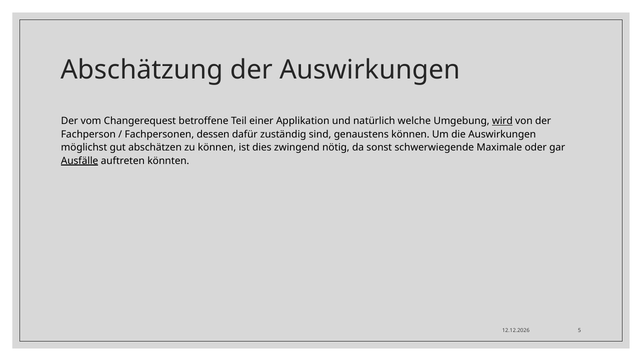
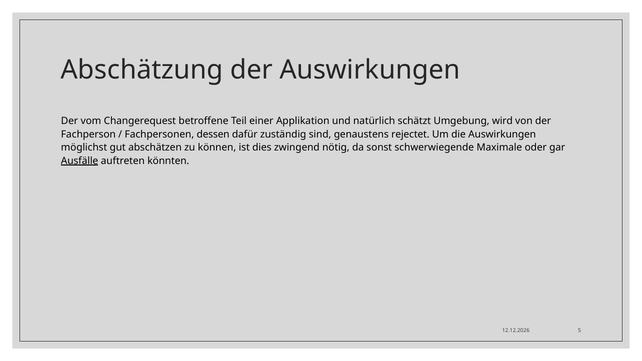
welche: welche -> schätzt
wird underline: present -> none
genaustens können: können -> rejectet
